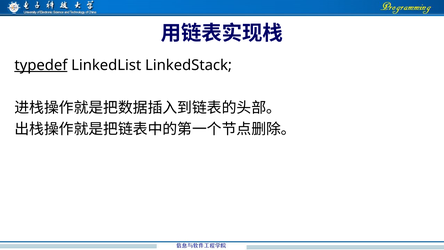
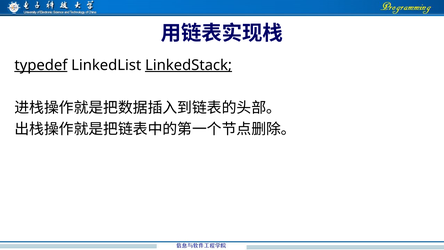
LinkedStack underline: none -> present
